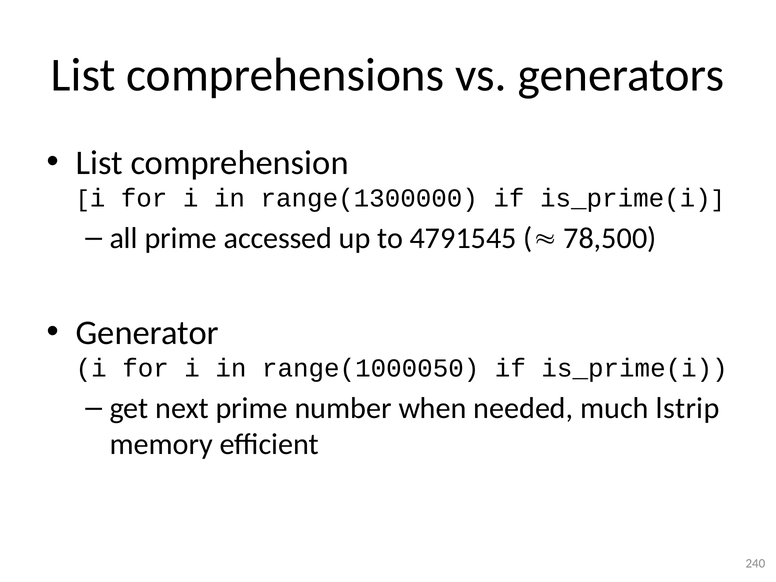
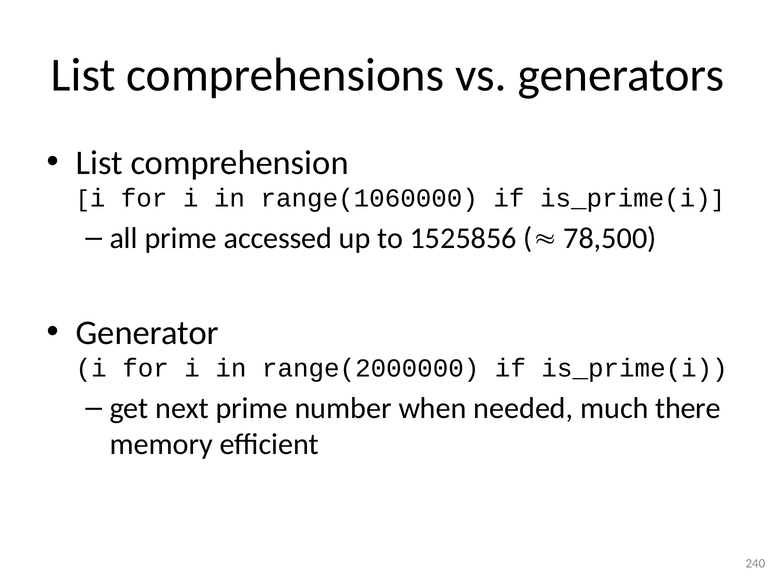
range(1300000: range(1300000 -> range(1060000
4791545: 4791545 -> 1525856
range(1000050: range(1000050 -> range(2000000
lstrip: lstrip -> there
